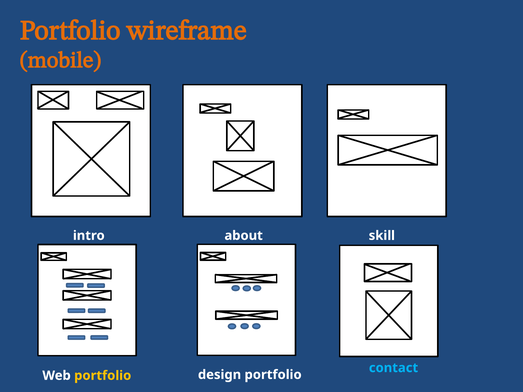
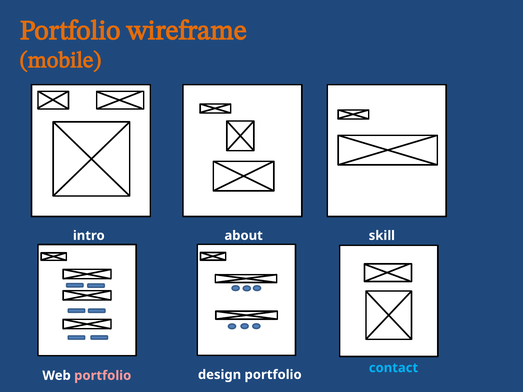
portfolio at (103, 376) colour: yellow -> pink
